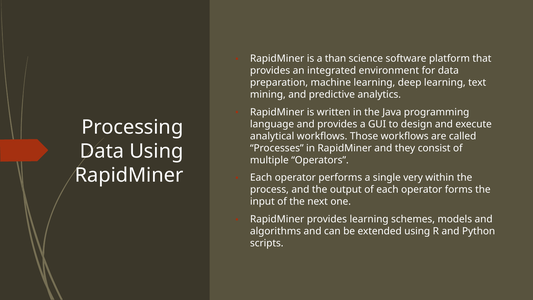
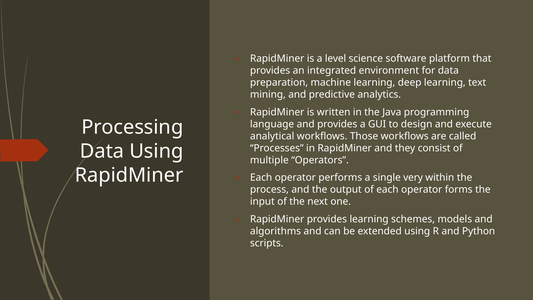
than: than -> level
